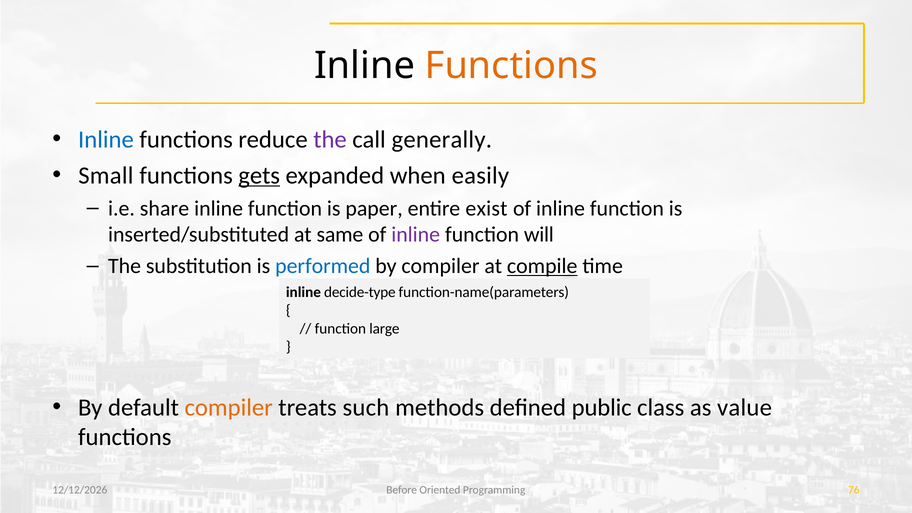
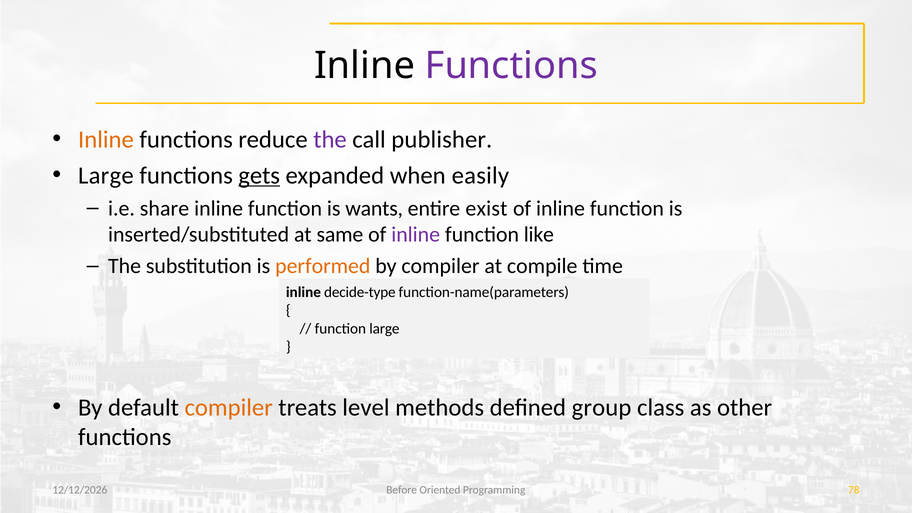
Functions at (511, 66) colour: orange -> purple
Inline at (106, 140) colour: blue -> orange
generally: generally -> publisher
Small at (106, 175): Small -> Large
paper: paper -> wants
will: will -> like
performed colour: blue -> orange
compile underline: present -> none
such: such -> level
public: public -> group
value: value -> other
76: 76 -> 78
